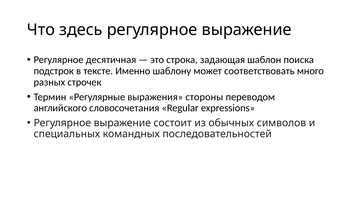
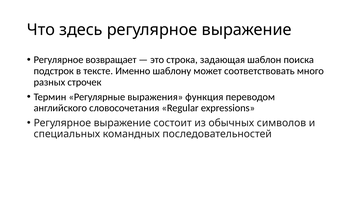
десятичная: десятичная -> возвращает
стороны: стороны -> функция
